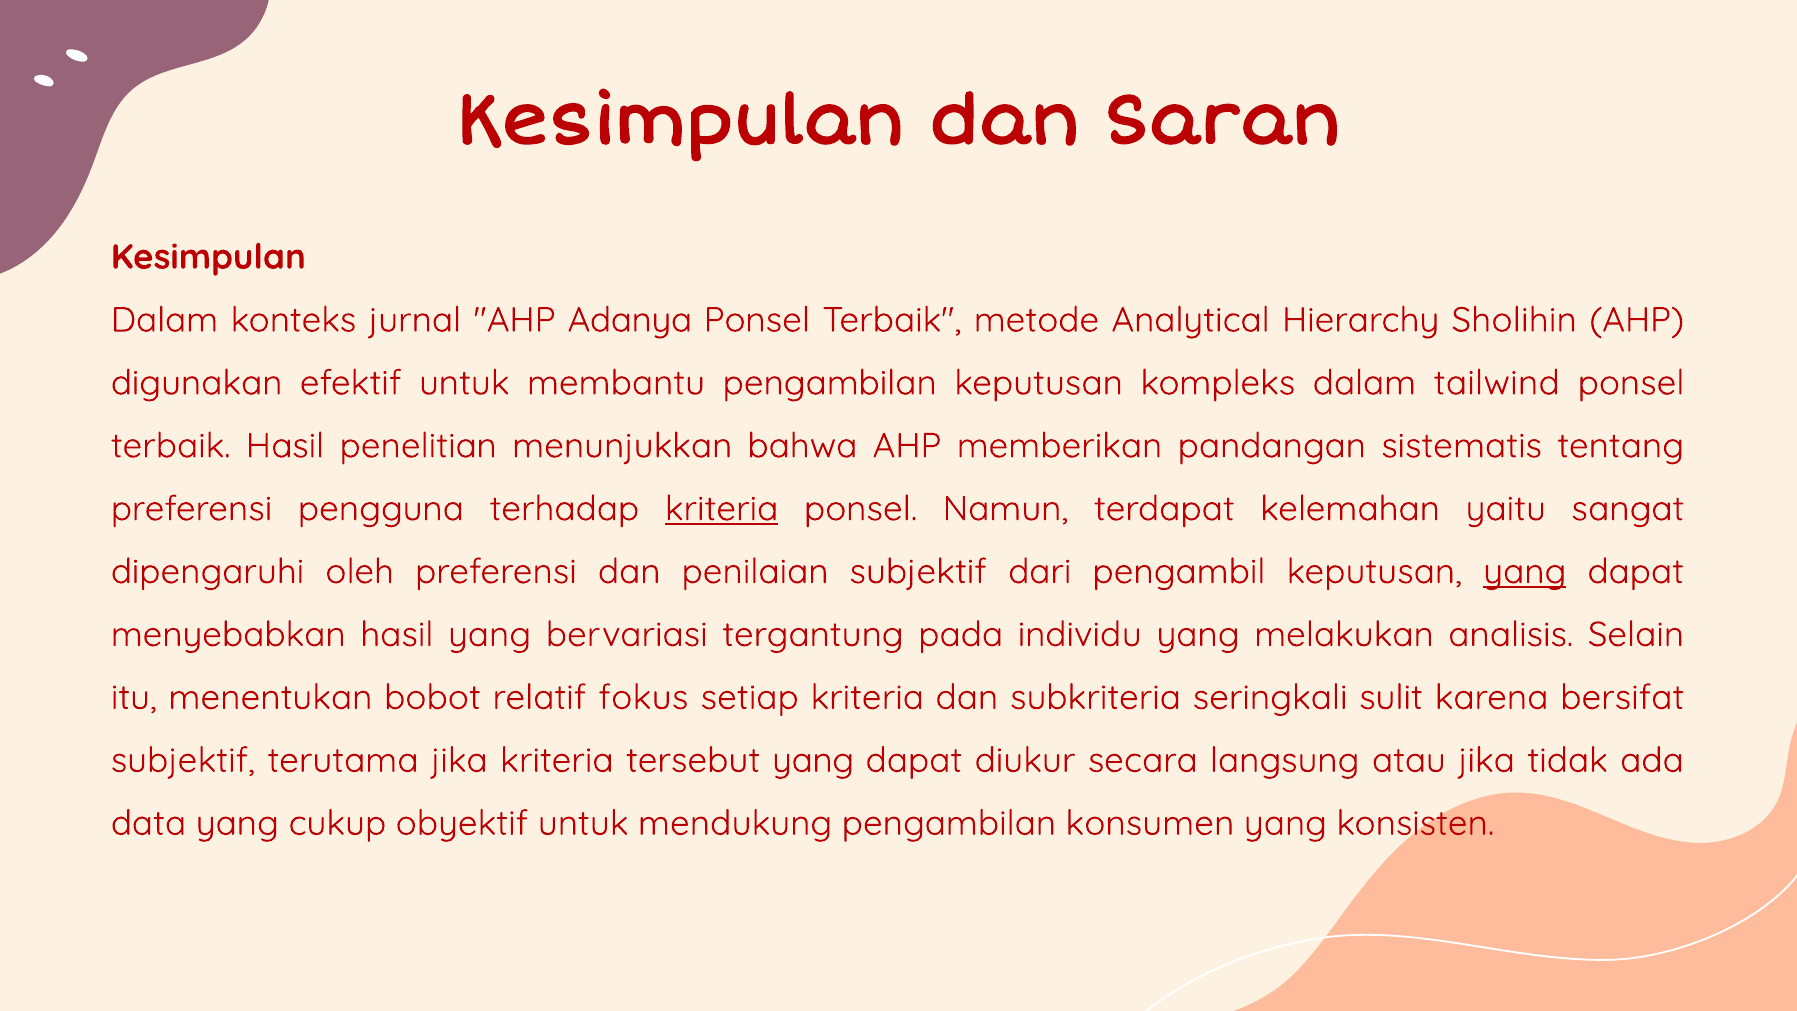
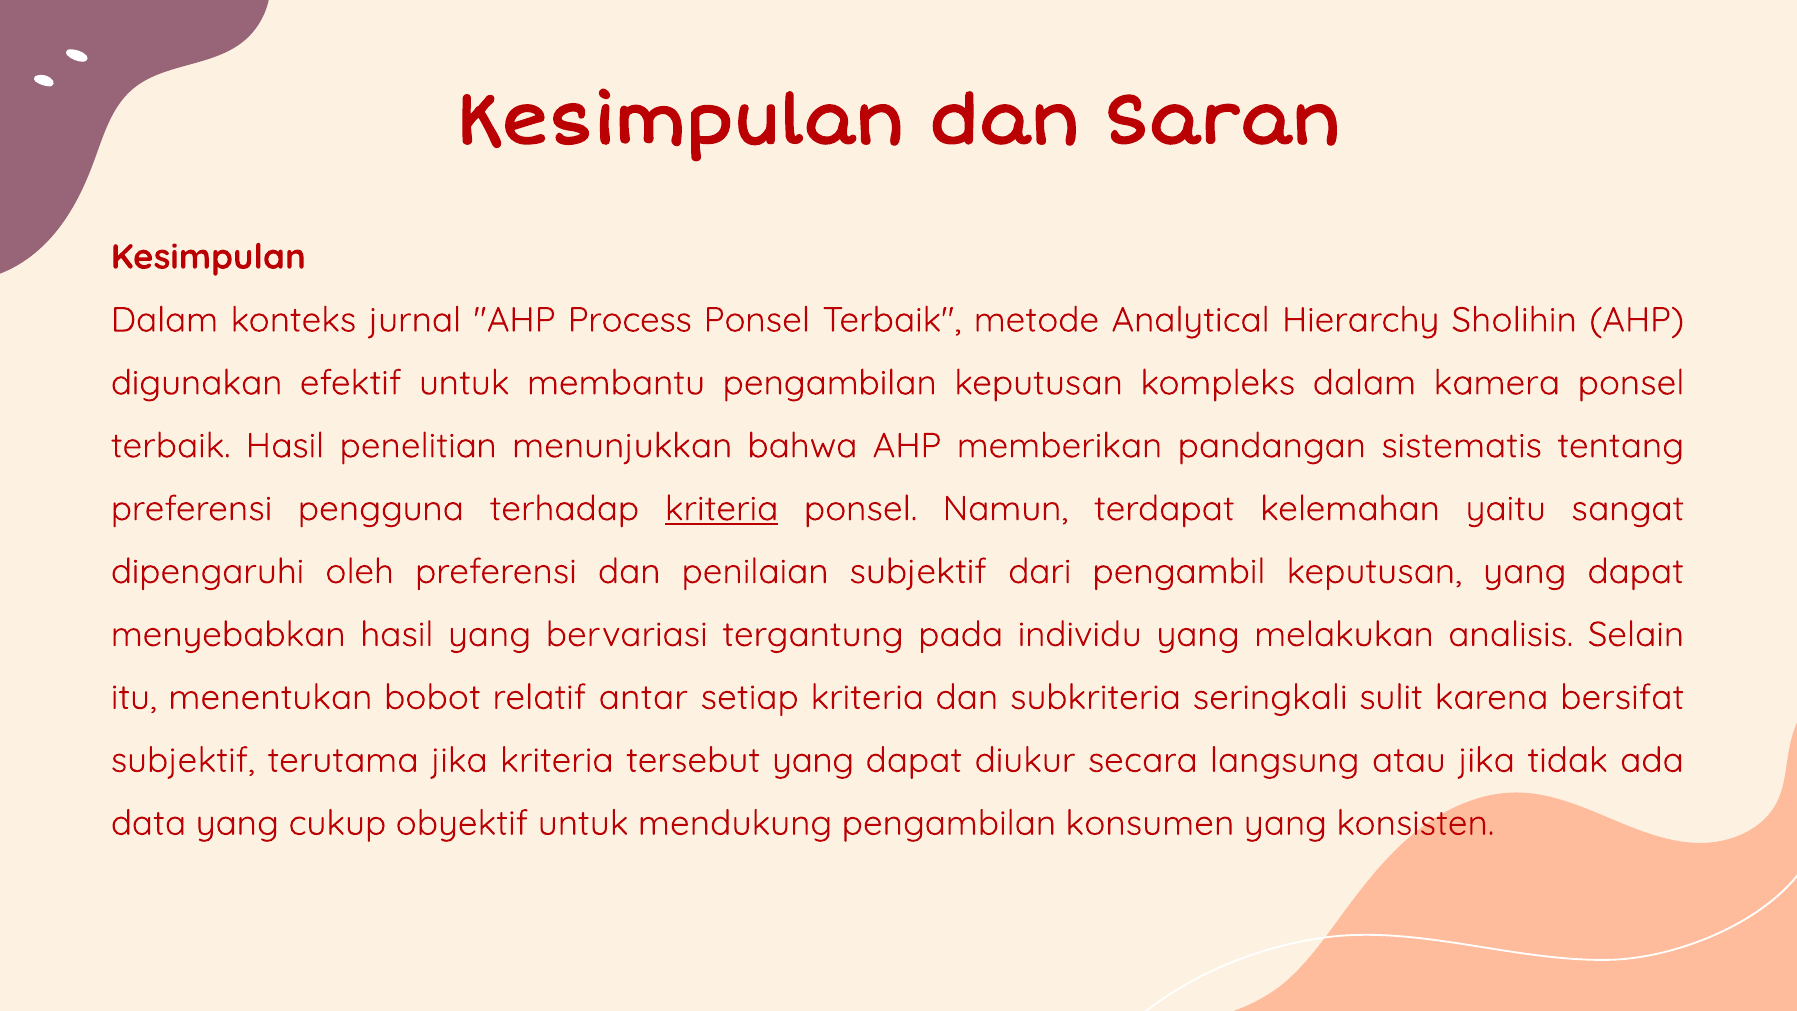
Adanya: Adanya -> Process
tailwind: tailwind -> kamera
yang at (1525, 572) underline: present -> none
fokus: fokus -> antar
